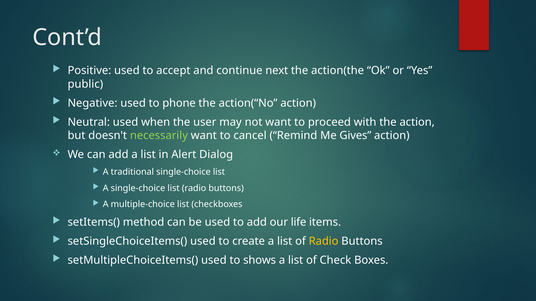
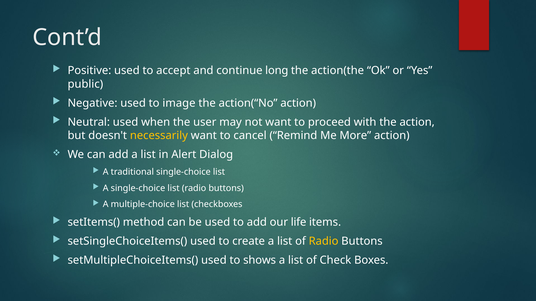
next: next -> long
phone: phone -> image
necessarily colour: light green -> yellow
Gives: Gives -> More
